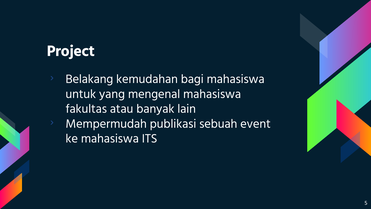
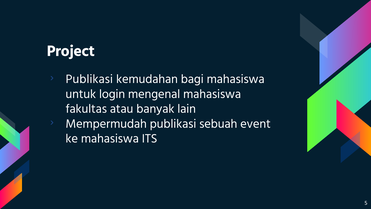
Belakang at (89, 79): Belakang -> Publikasi
yang: yang -> login
